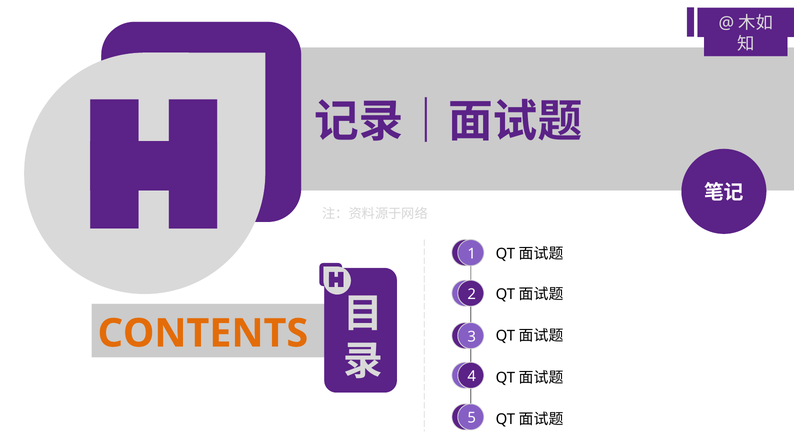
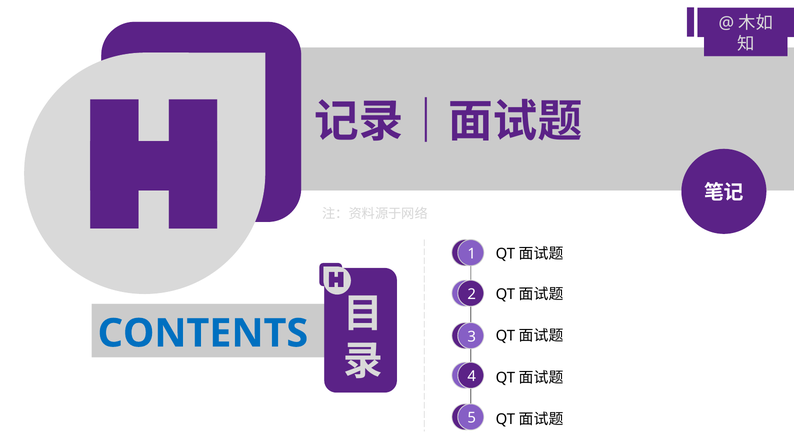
CONTENTS colour: orange -> blue
